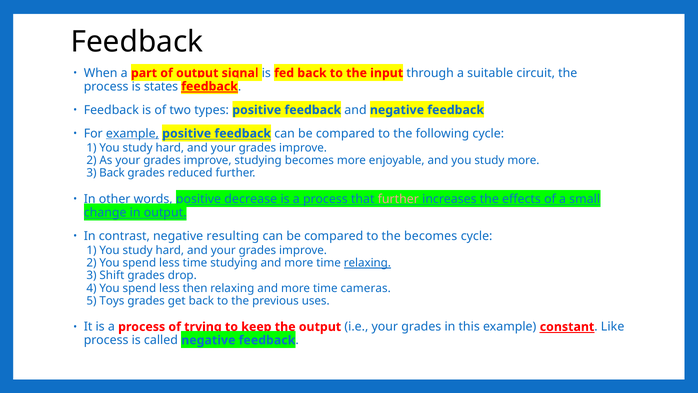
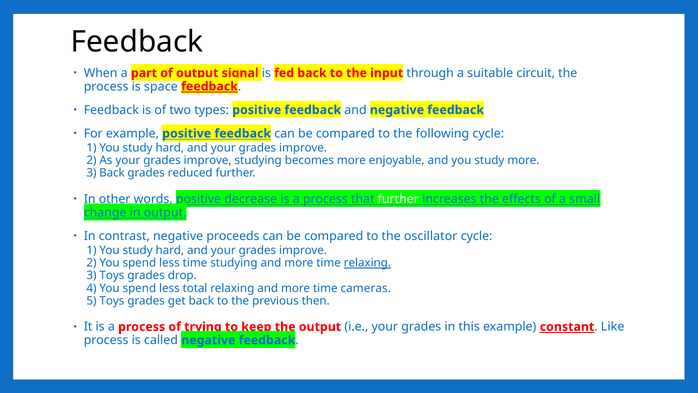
states: states -> space
example at (132, 133) underline: present -> none
further at (398, 199) colour: pink -> white
resulting: resulting -> proceeds
the becomes: becomes -> oscillator
3 Shift: Shift -> Toys
then: then -> total
uses: uses -> then
